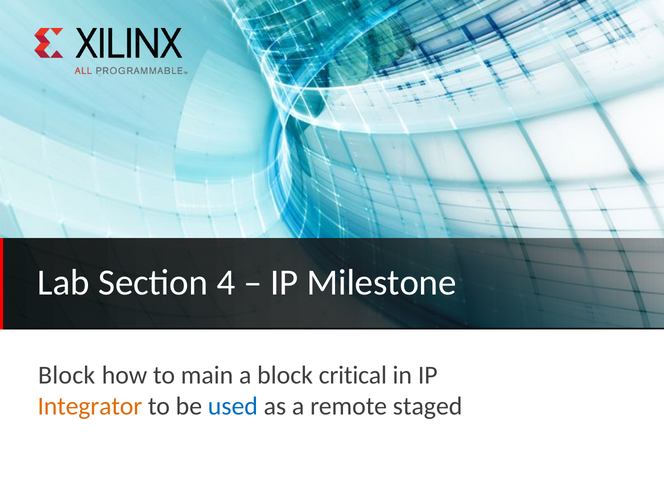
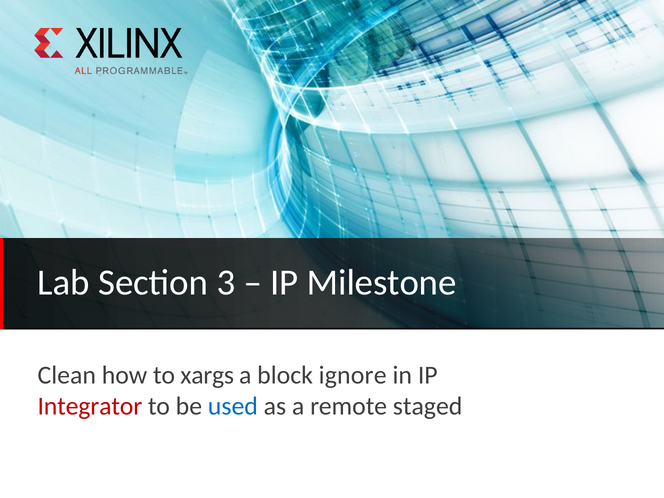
4: 4 -> 3
Block at (67, 375): Block -> Clean
main: main -> xargs
critical: critical -> ignore
Integrator colour: orange -> red
